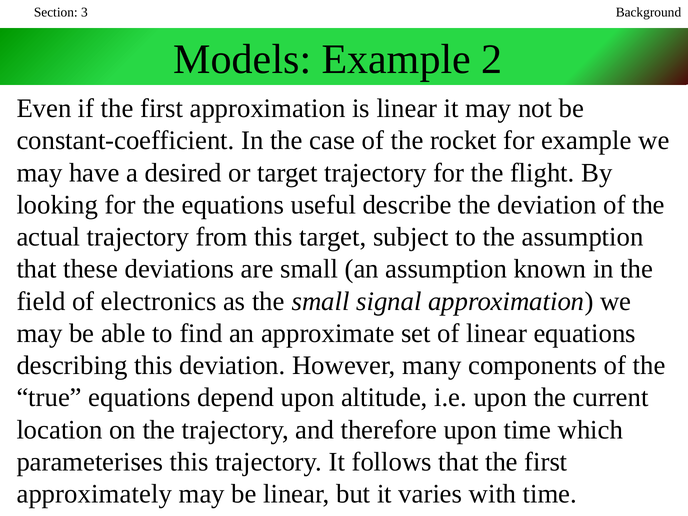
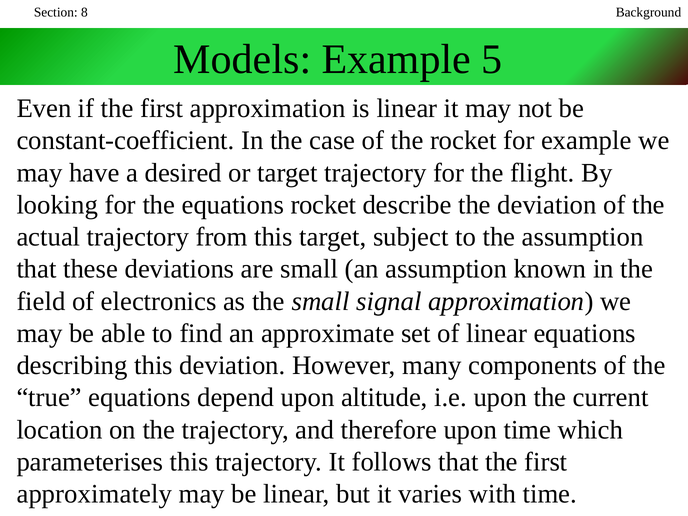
3: 3 -> 8
2: 2 -> 5
equations useful: useful -> rocket
